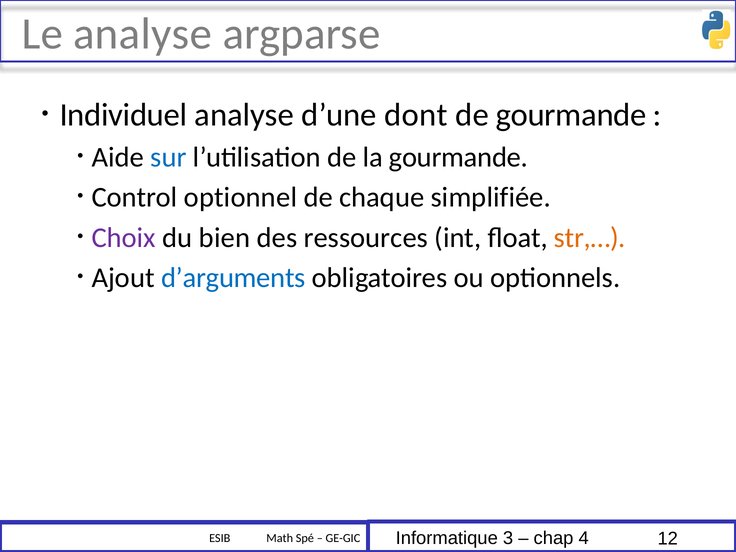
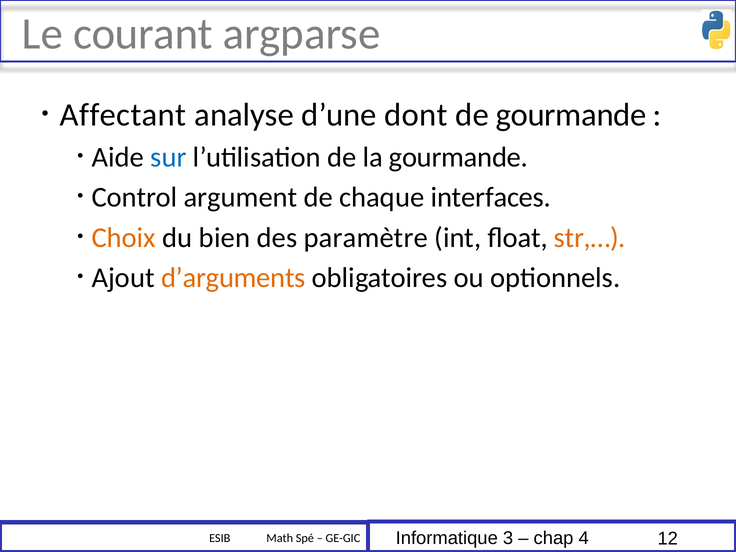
Le analyse: analyse -> courant
Individuel: Individuel -> Affectant
optionnel: optionnel -> argument
simplifiée: simplifiée -> interfaces
Choix colour: purple -> orange
ressources: ressources -> paramètre
d’arguments colour: blue -> orange
